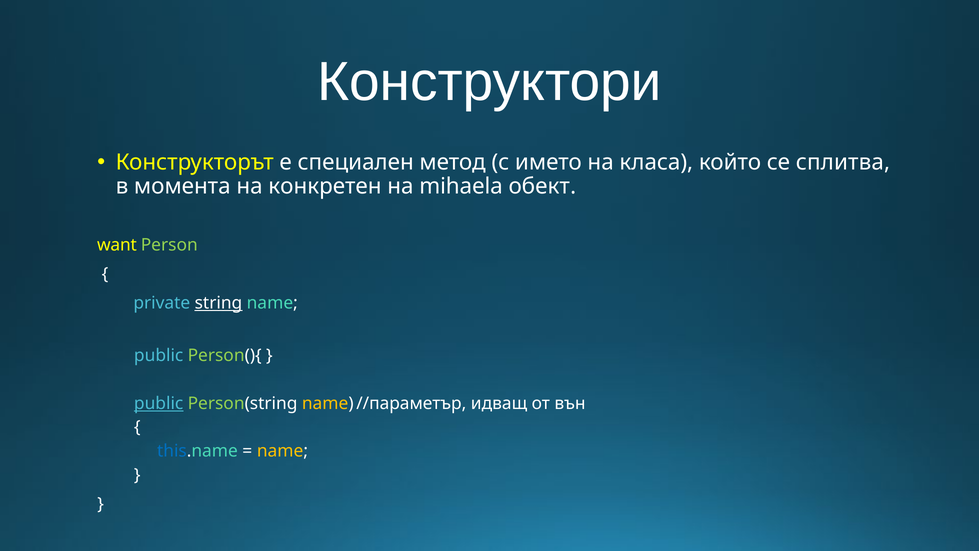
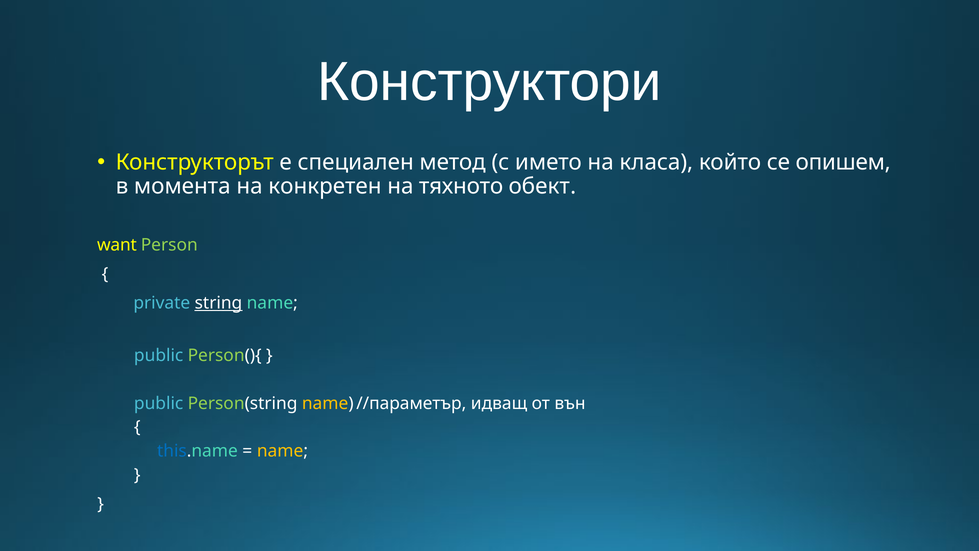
сплитва: сплитва -> опишем
mihaela: mihaela -> тяхното
public at (159, 403) underline: present -> none
